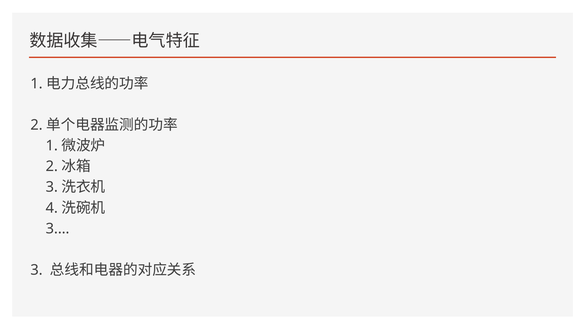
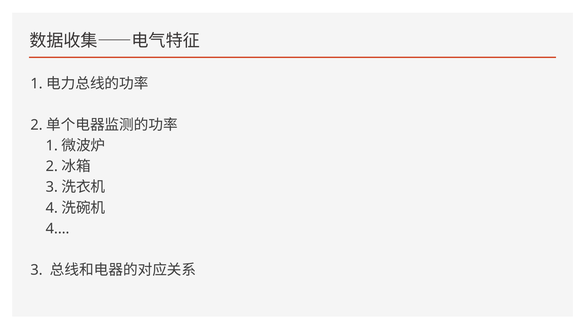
3.…: 3.… -> 4.…
